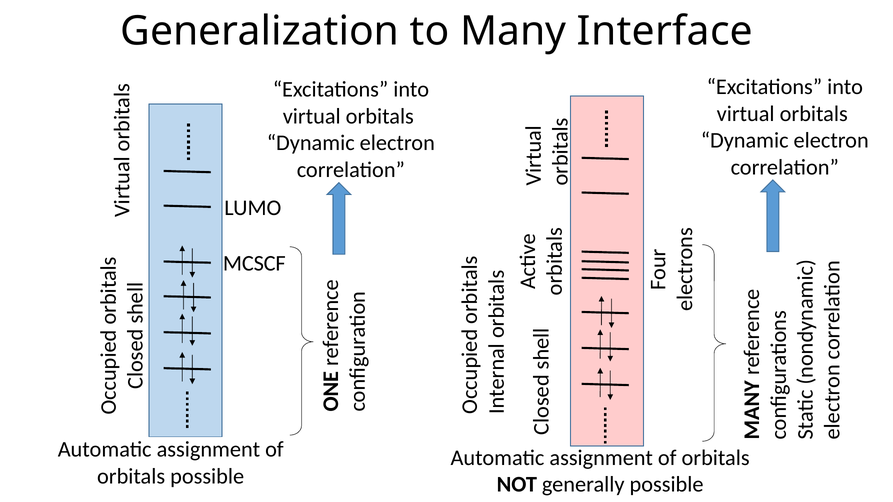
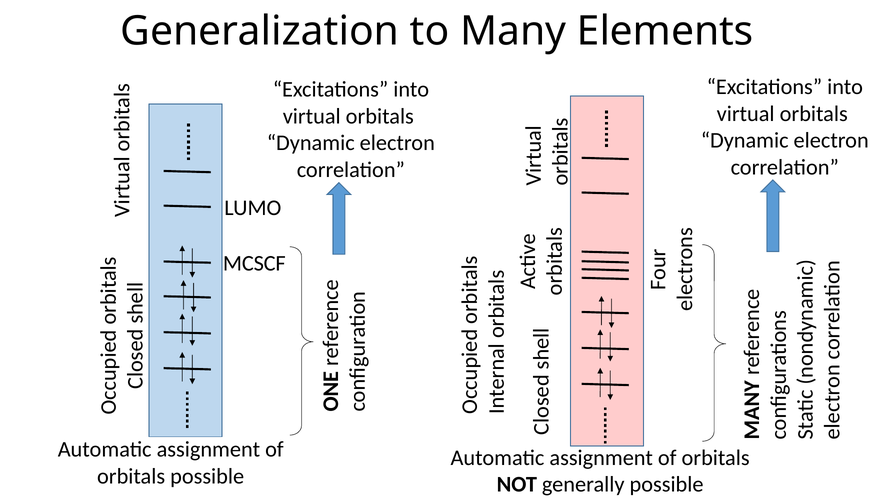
Interface: Interface -> Elements
